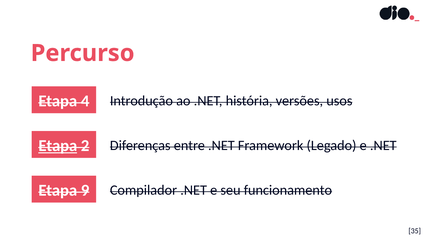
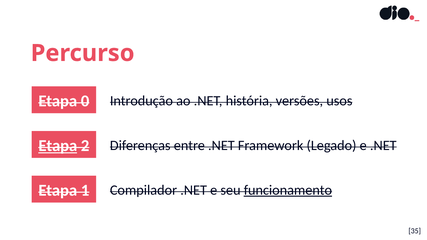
4: 4 -> 0
9: 9 -> 1
funcionamento underline: none -> present
